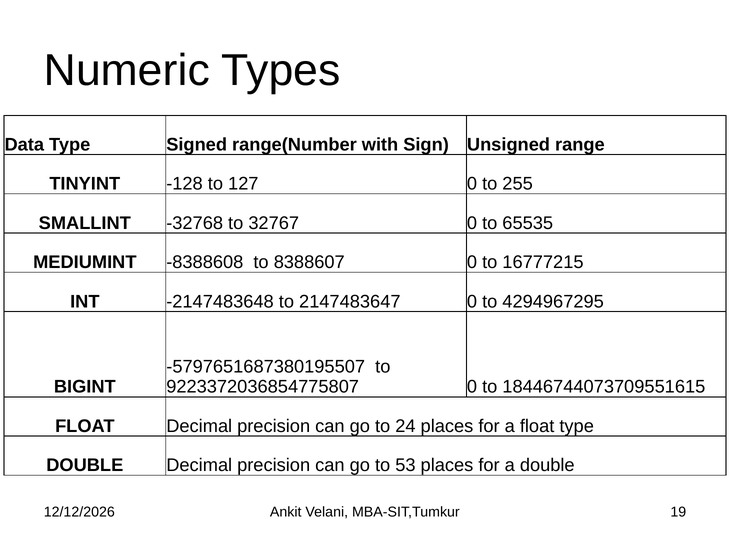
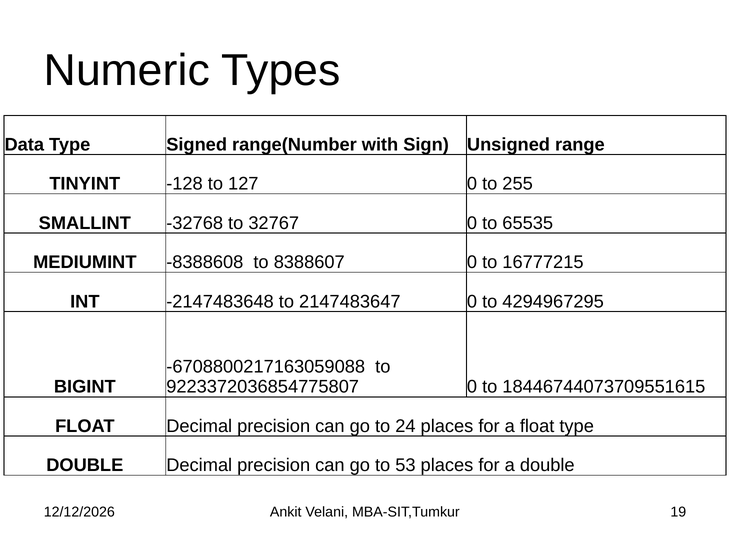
-5797651687380195507: -5797651687380195507 -> -6708800217163059088
